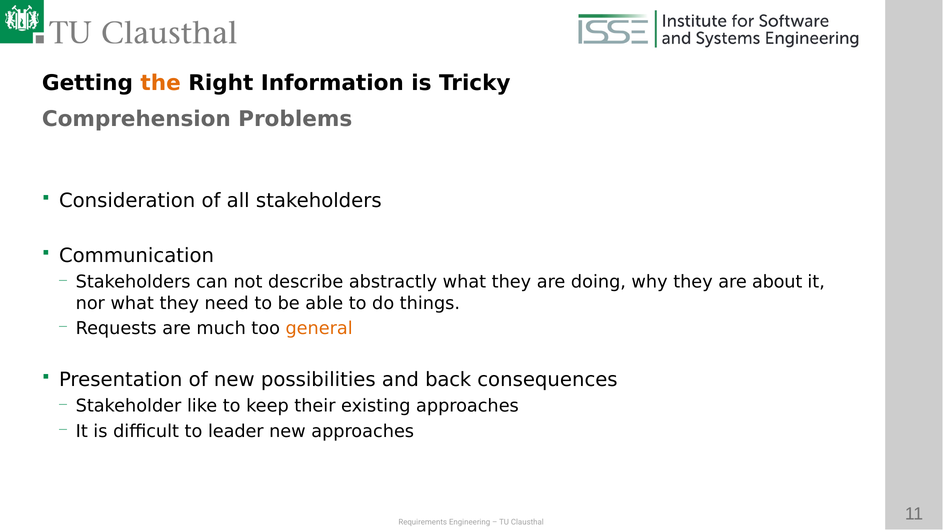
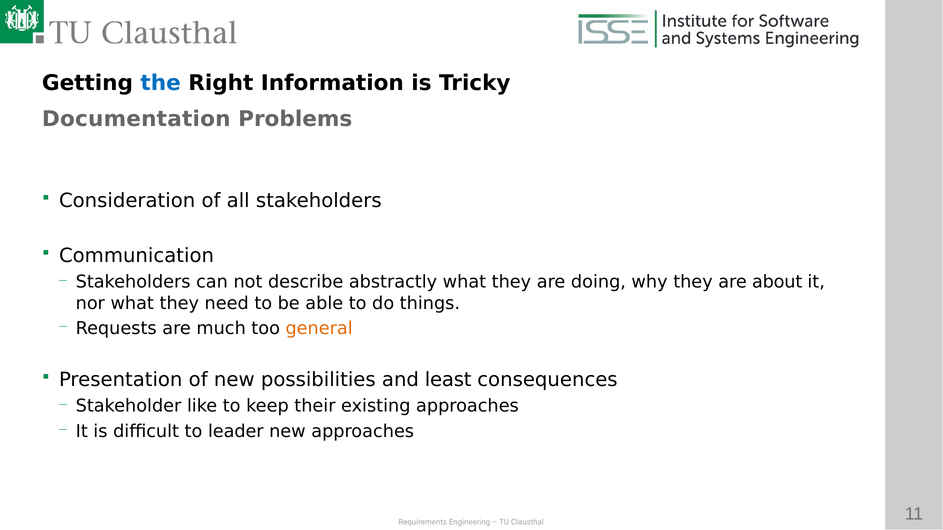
the colour: orange -> blue
Comprehension: Comprehension -> Documentation
back: back -> least
